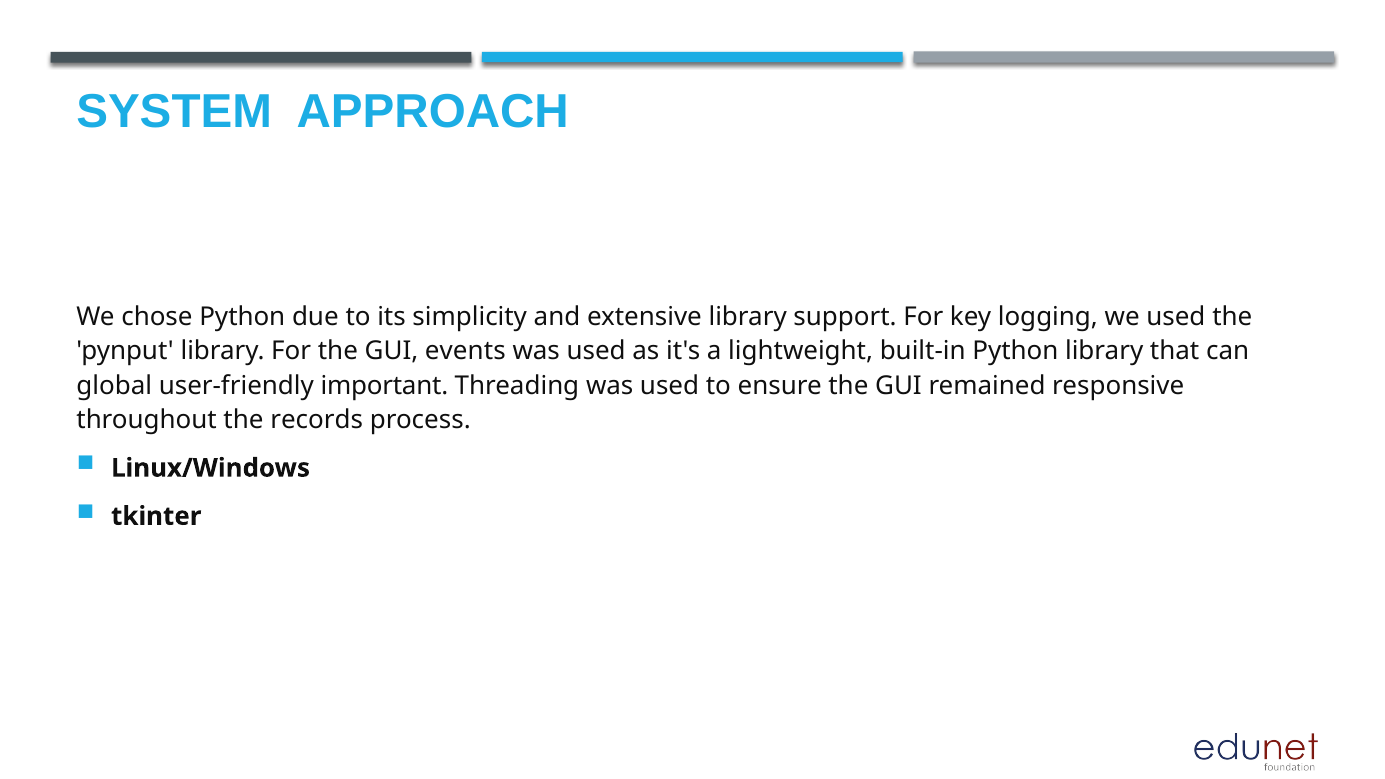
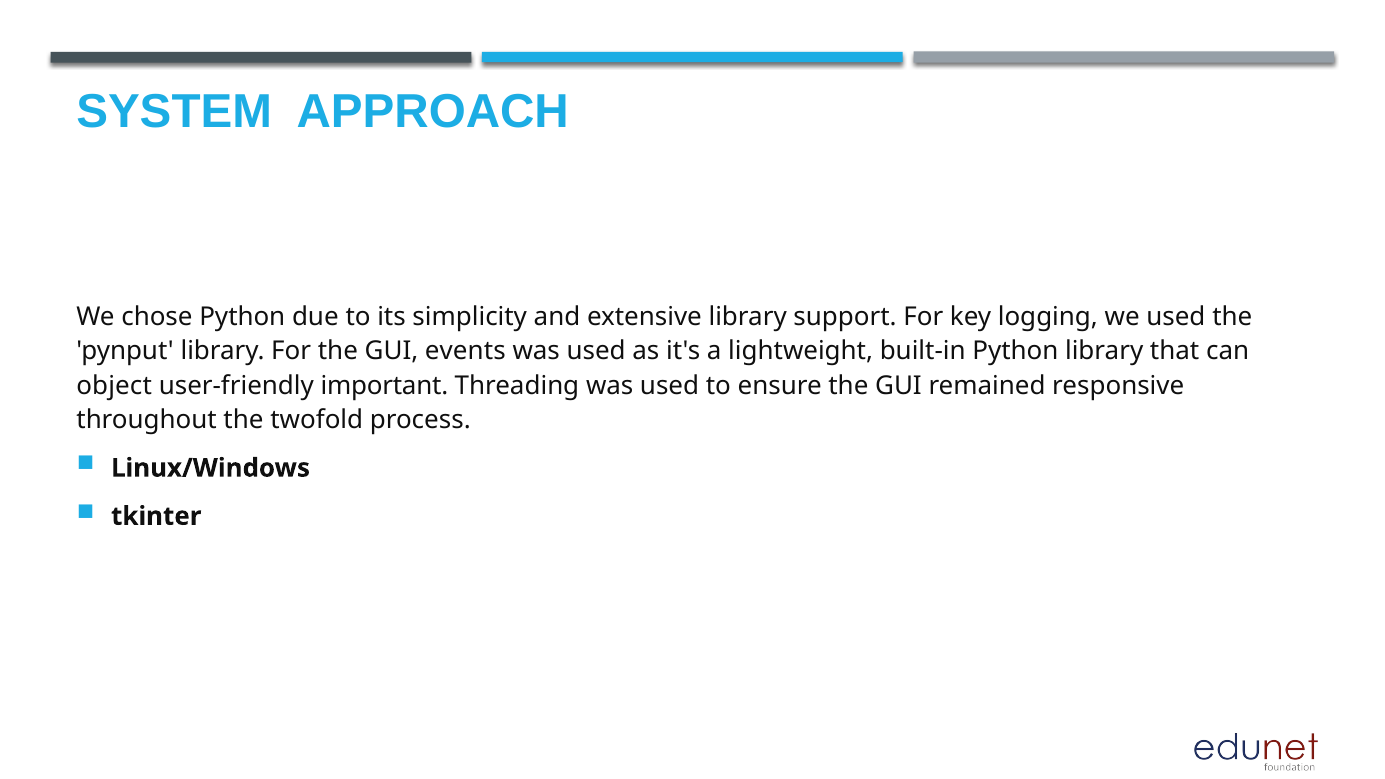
global: global -> object
records: records -> twofold
